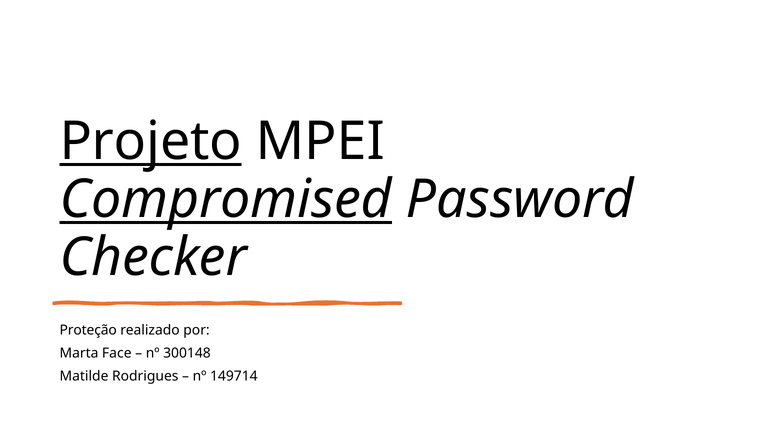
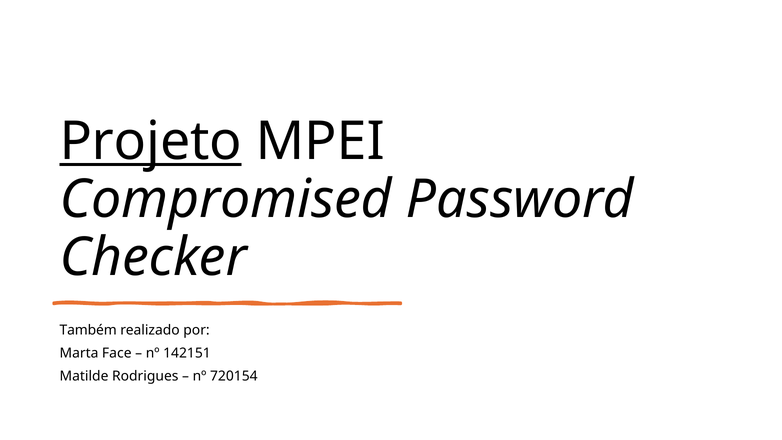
Compromised underline: present -> none
Proteção: Proteção -> Também
300148: 300148 -> 142151
149714: 149714 -> 720154
